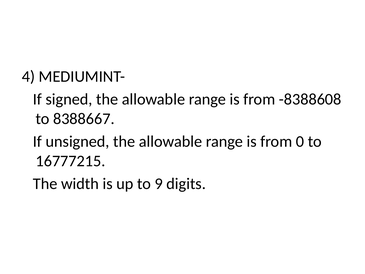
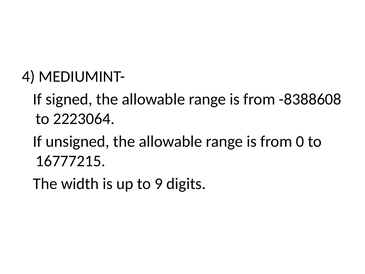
8388667: 8388667 -> 2223064
